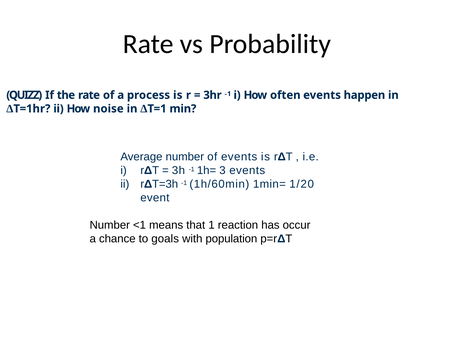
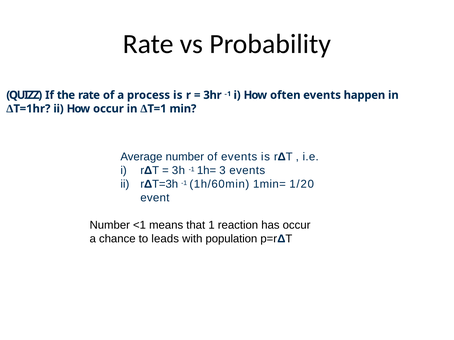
How noise: noise -> occur
goals: goals -> leads
